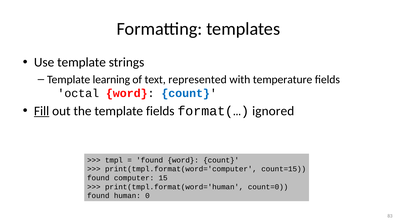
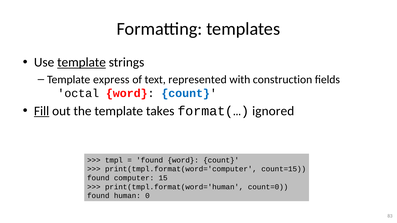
template at (82, 62) underline: none -> present
learning: learning -> express
temperature: temperature -> construction
template fields: fields -> takes
